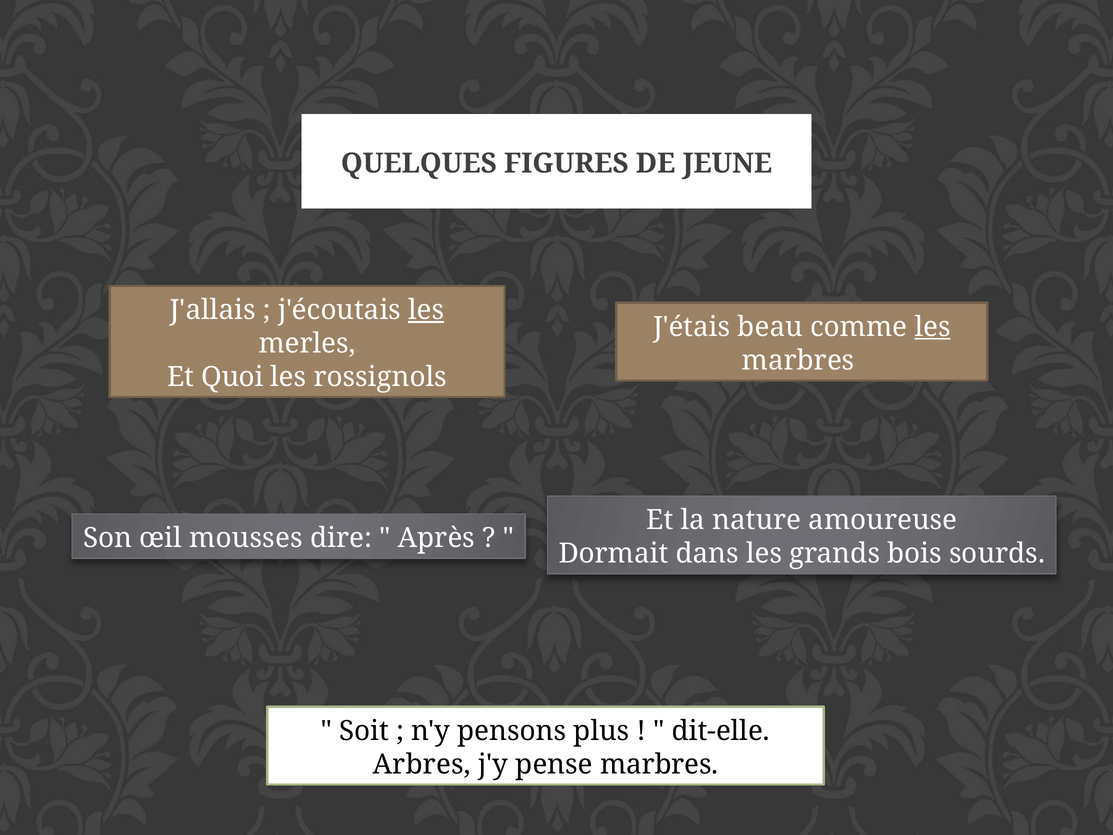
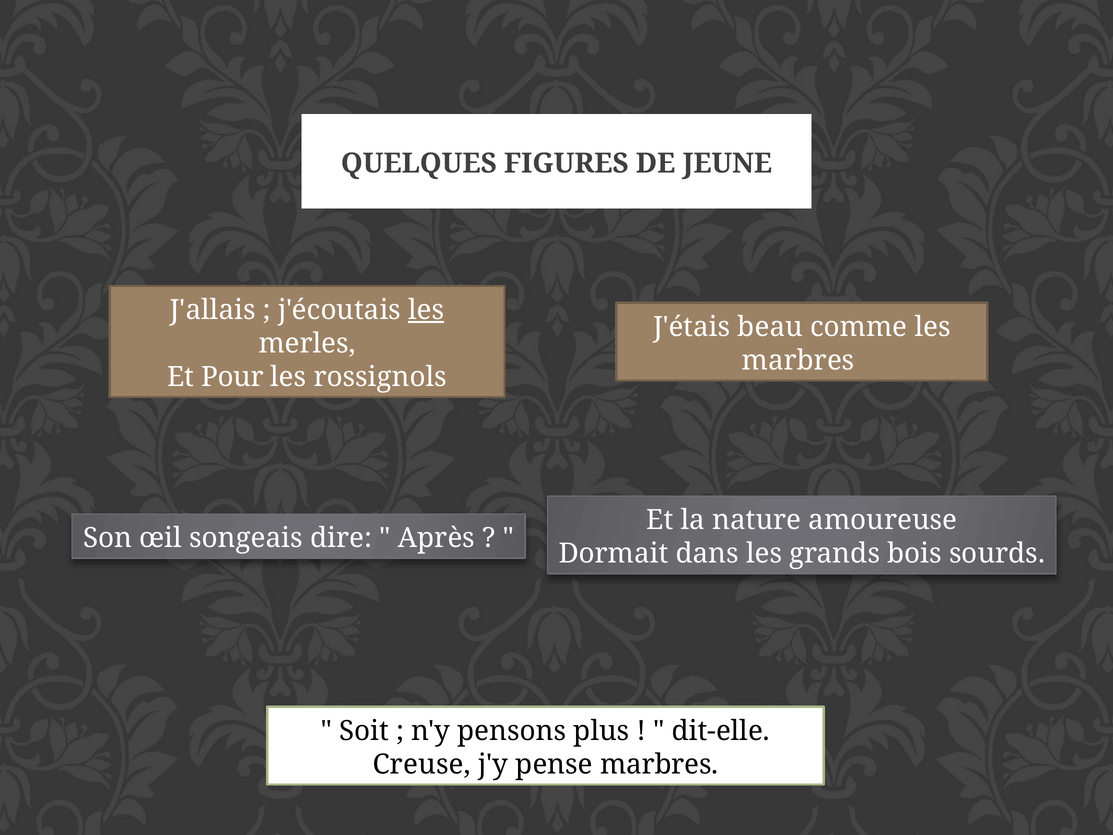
les at (933, 327) underline: present -> none
Quoi: Quoi -> Pour
mousses: mousses -> songeais
Arbres: Arbres -> Creuse
